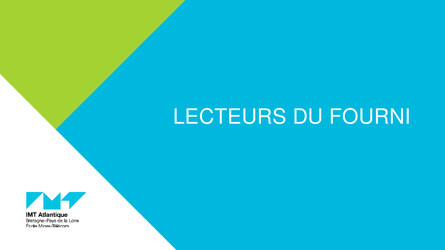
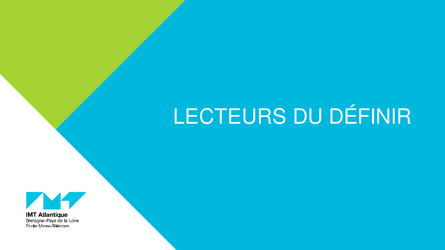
FOURNI: FOURNI -> DÉFINIR
